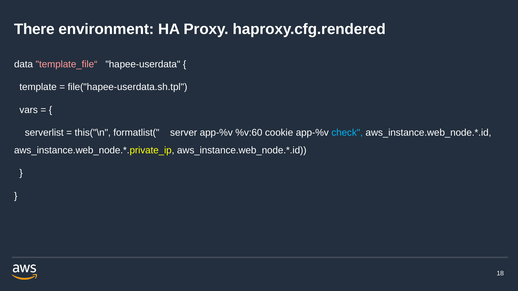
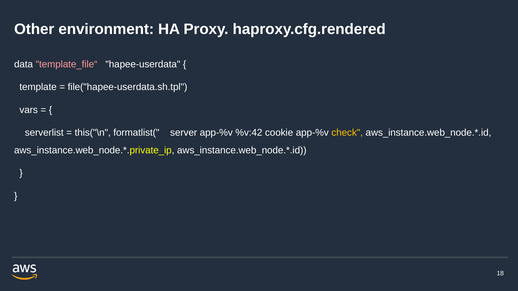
There: There -> Other
%v:60: %v:60 -> %v:42
check colour: light blue -> yellow
